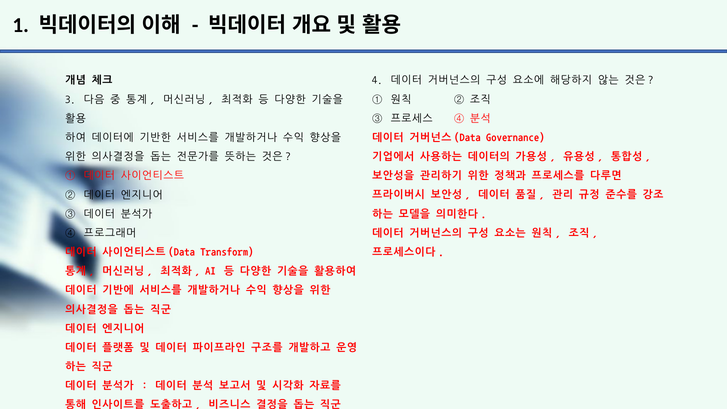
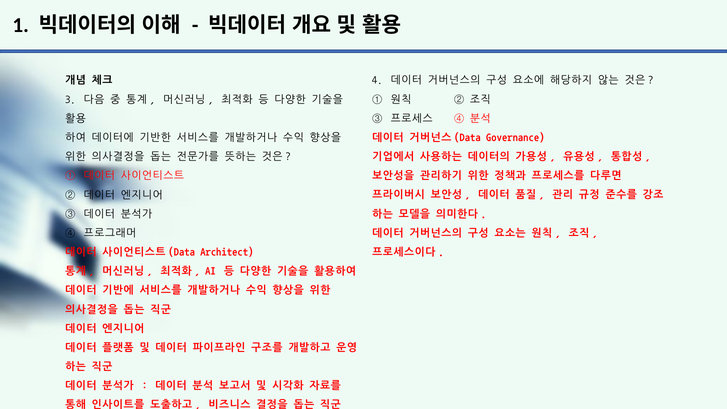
Transform: Transform -> Architect
